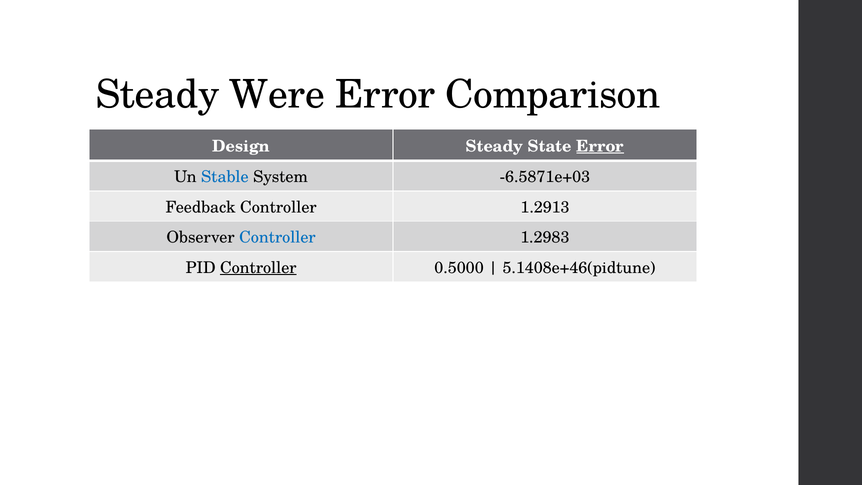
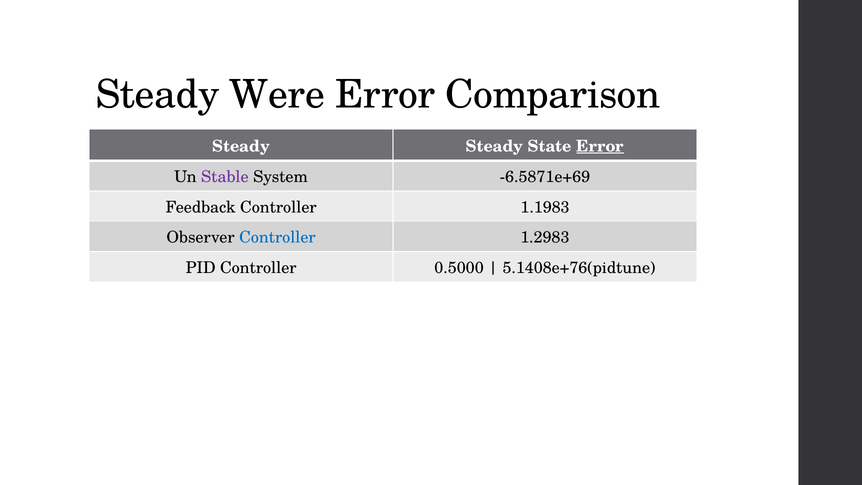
Design at (241, 146): Design -> Steady
Stable colour: blue -> purple
-6.5871e+03: -6.5871e+03 -> -6.5871e+69
1.2913: 1.2913 -> 1.1983
Controller at (258, 268) underline: present -> none
5.1408e+46(pidtune: 5.1408e+46(pidtune -> 5.1408e+76(pidtune
